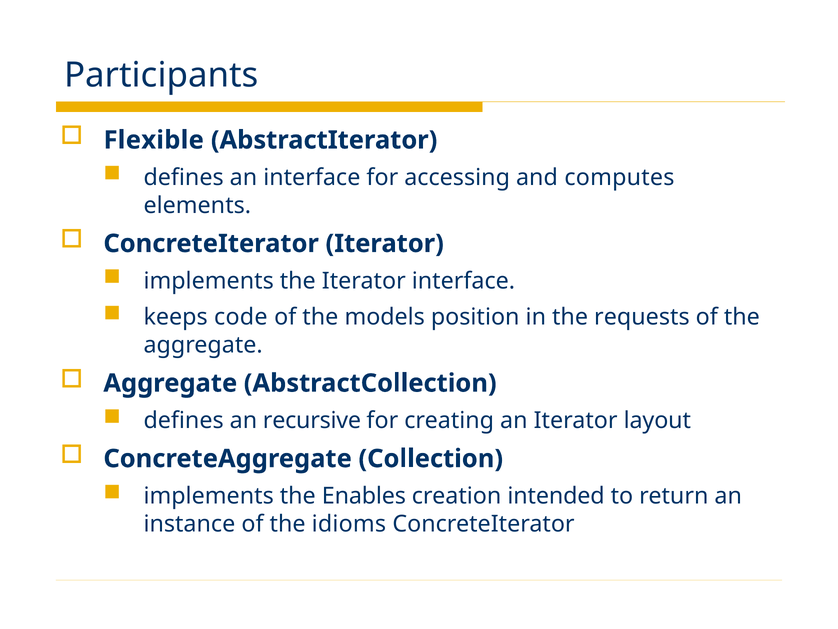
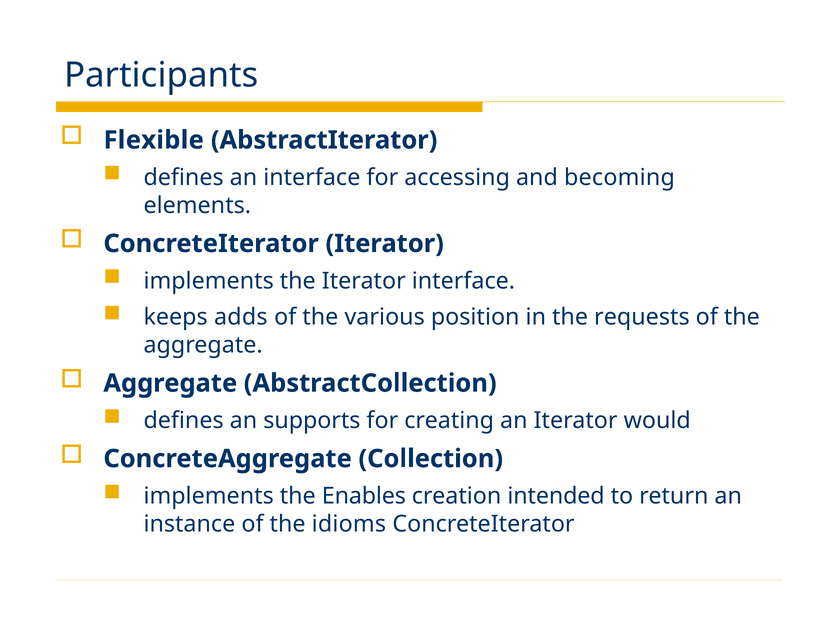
computes: computes -> becoming
code: code -> adds
models: models -> various
recursive: recursive -> supports
layout: layout -> would
